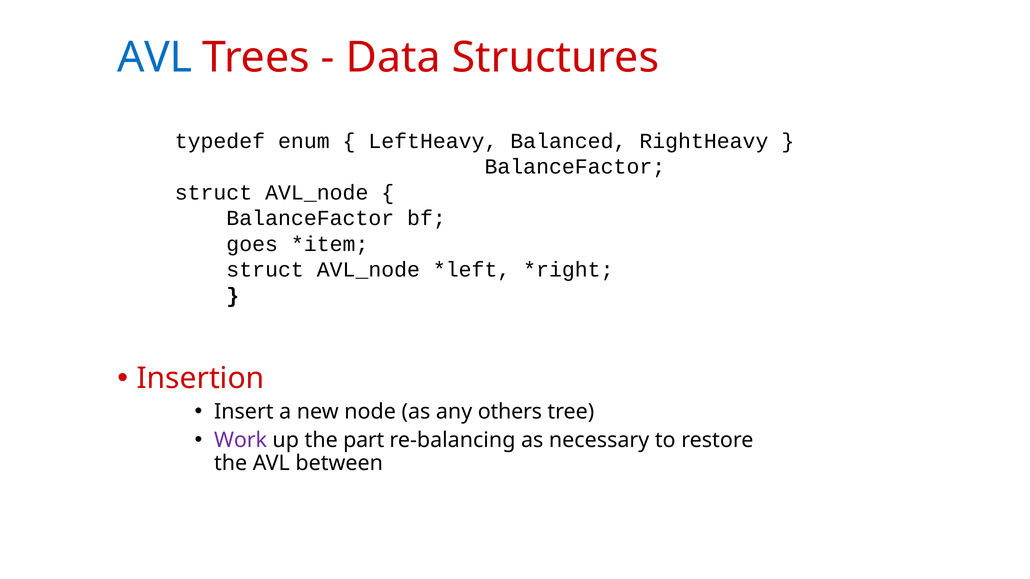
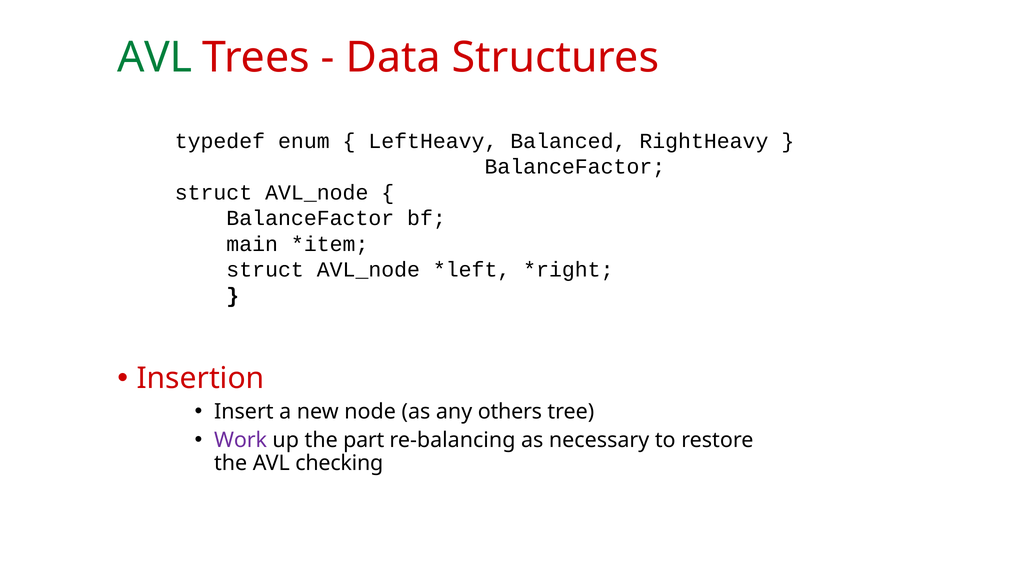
AVL at (155, 58) colour: blue -> green
goes: goes -> main
between: between -> checking
